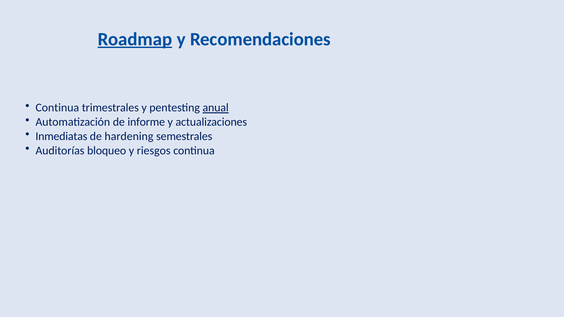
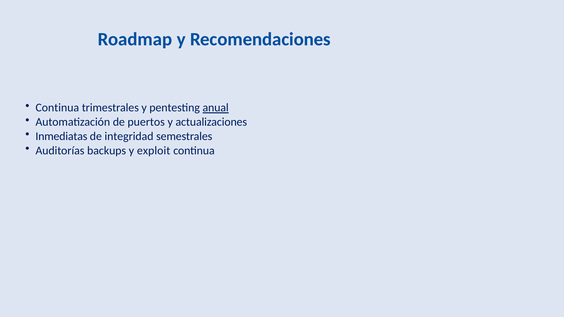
Roadmap underline: present -> none
informe: informe -> puertos
hardening: hardening -> integridad
bloqueo: bloqueo -> backups
riesgos: riesgos -> exploit
